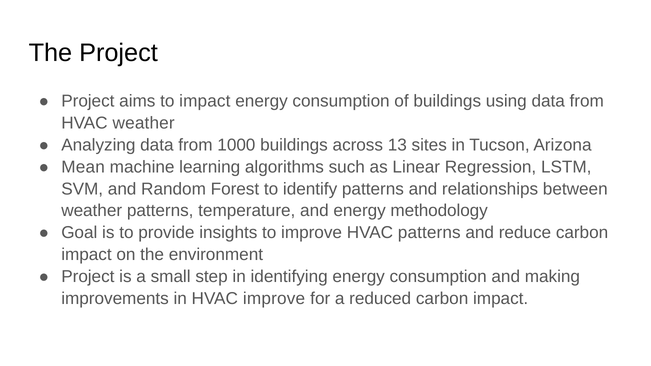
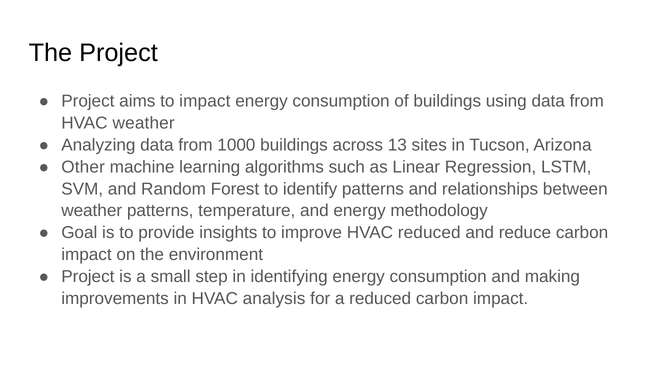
Mean: Mean -> Other
HVAC patterns: patterns -> reduced
HVAC improve: improve -> analysis
